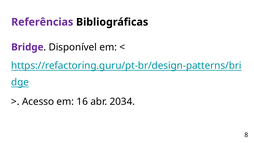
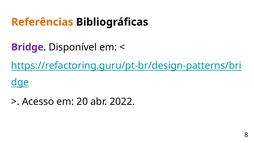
Referências colour: purple -> orange
16: 16 -> 20
2034: 2034 -> 2022
